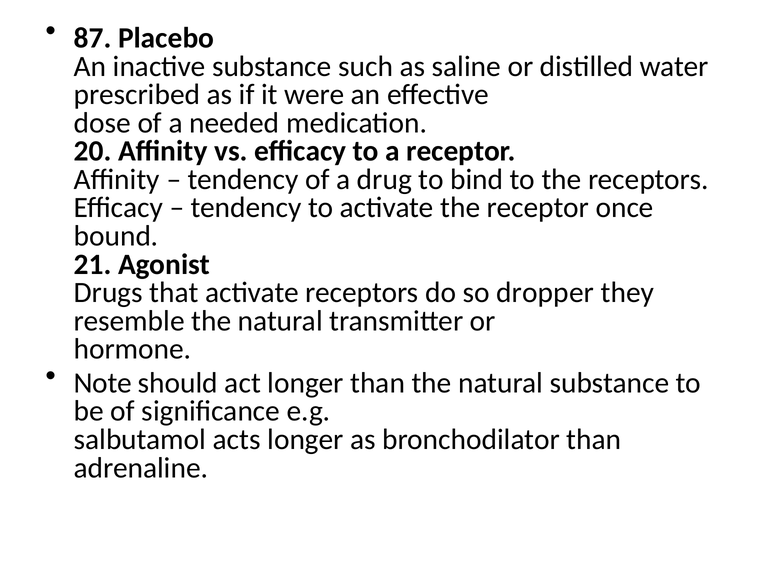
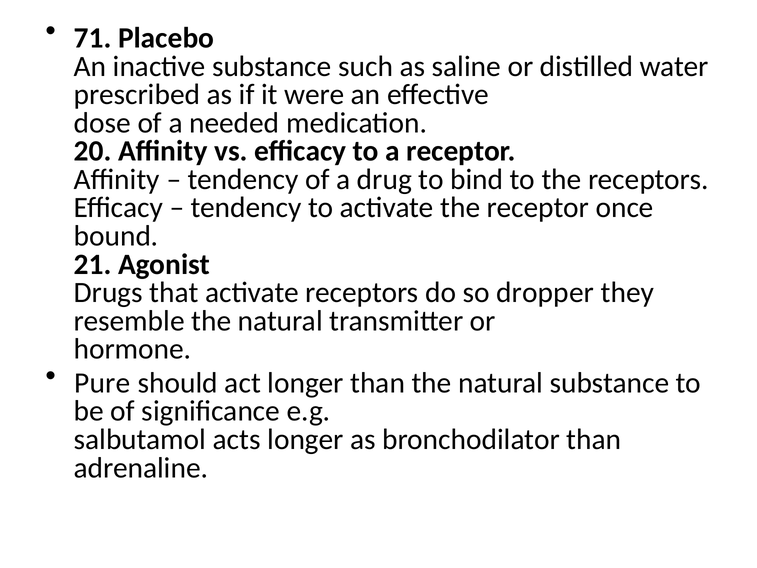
87: 87 -> 71
Note: Note -> Pure
